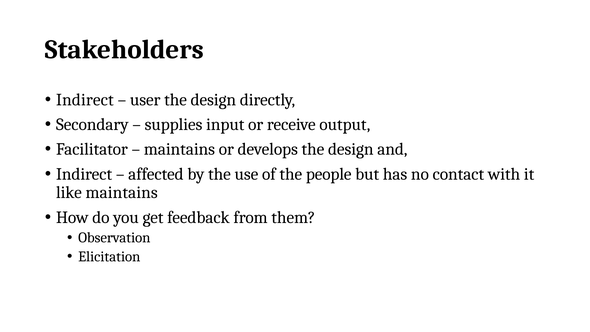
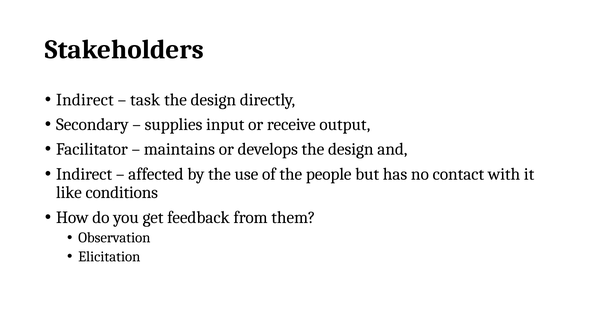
user: user -> task
like maintains: maintains -> conditions
